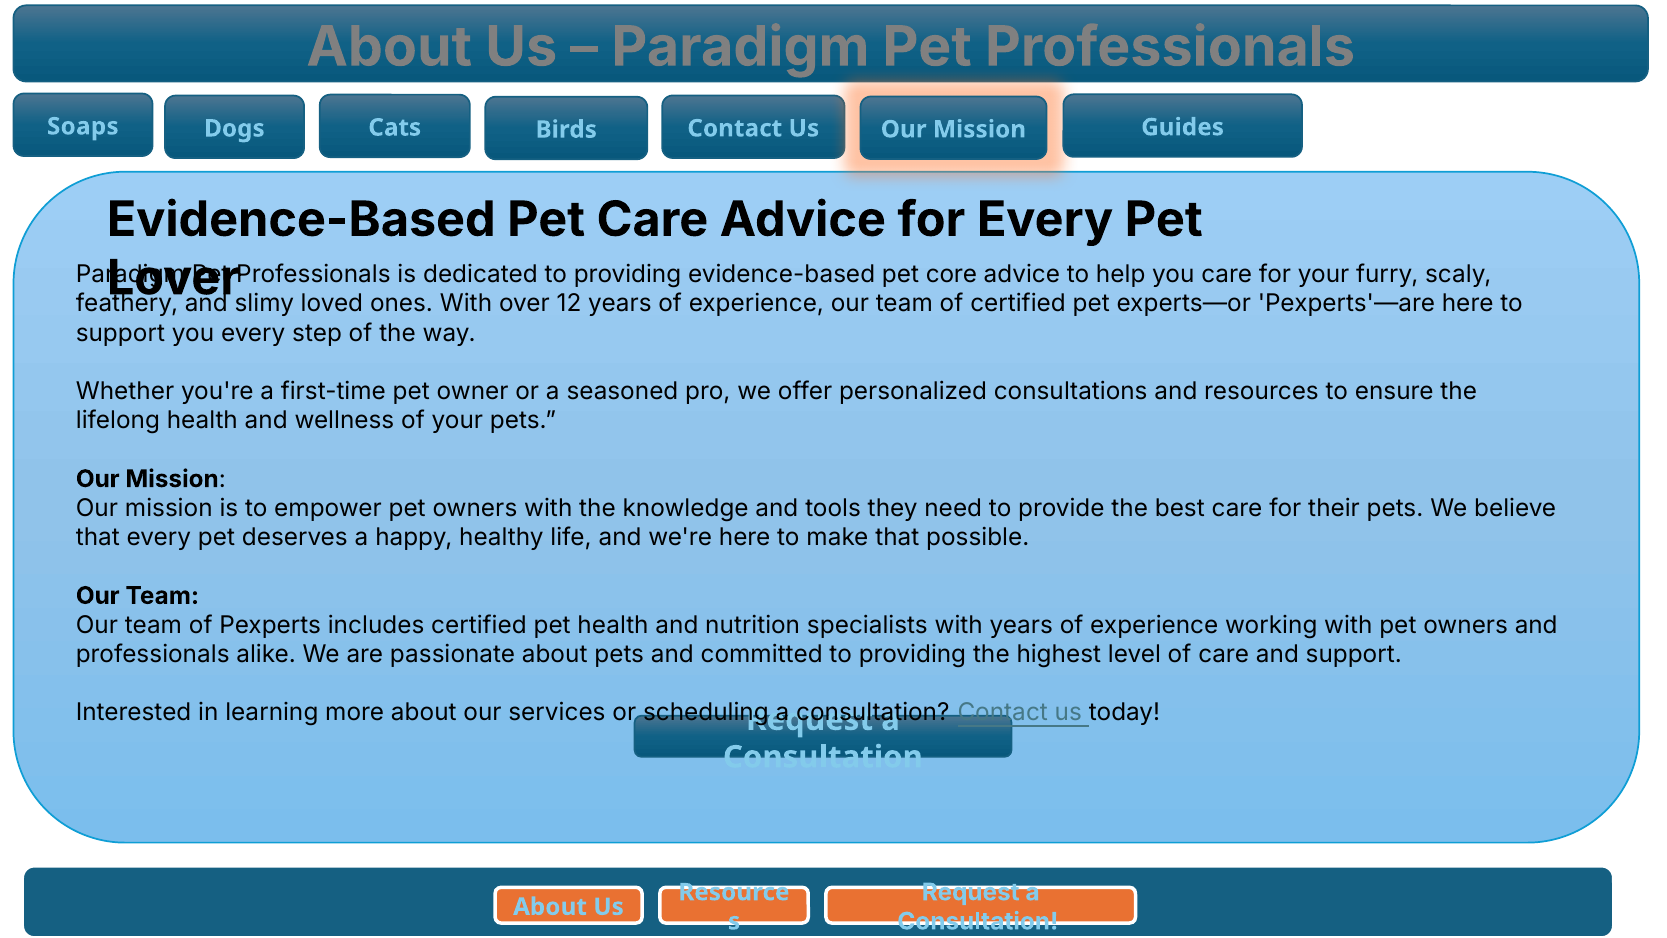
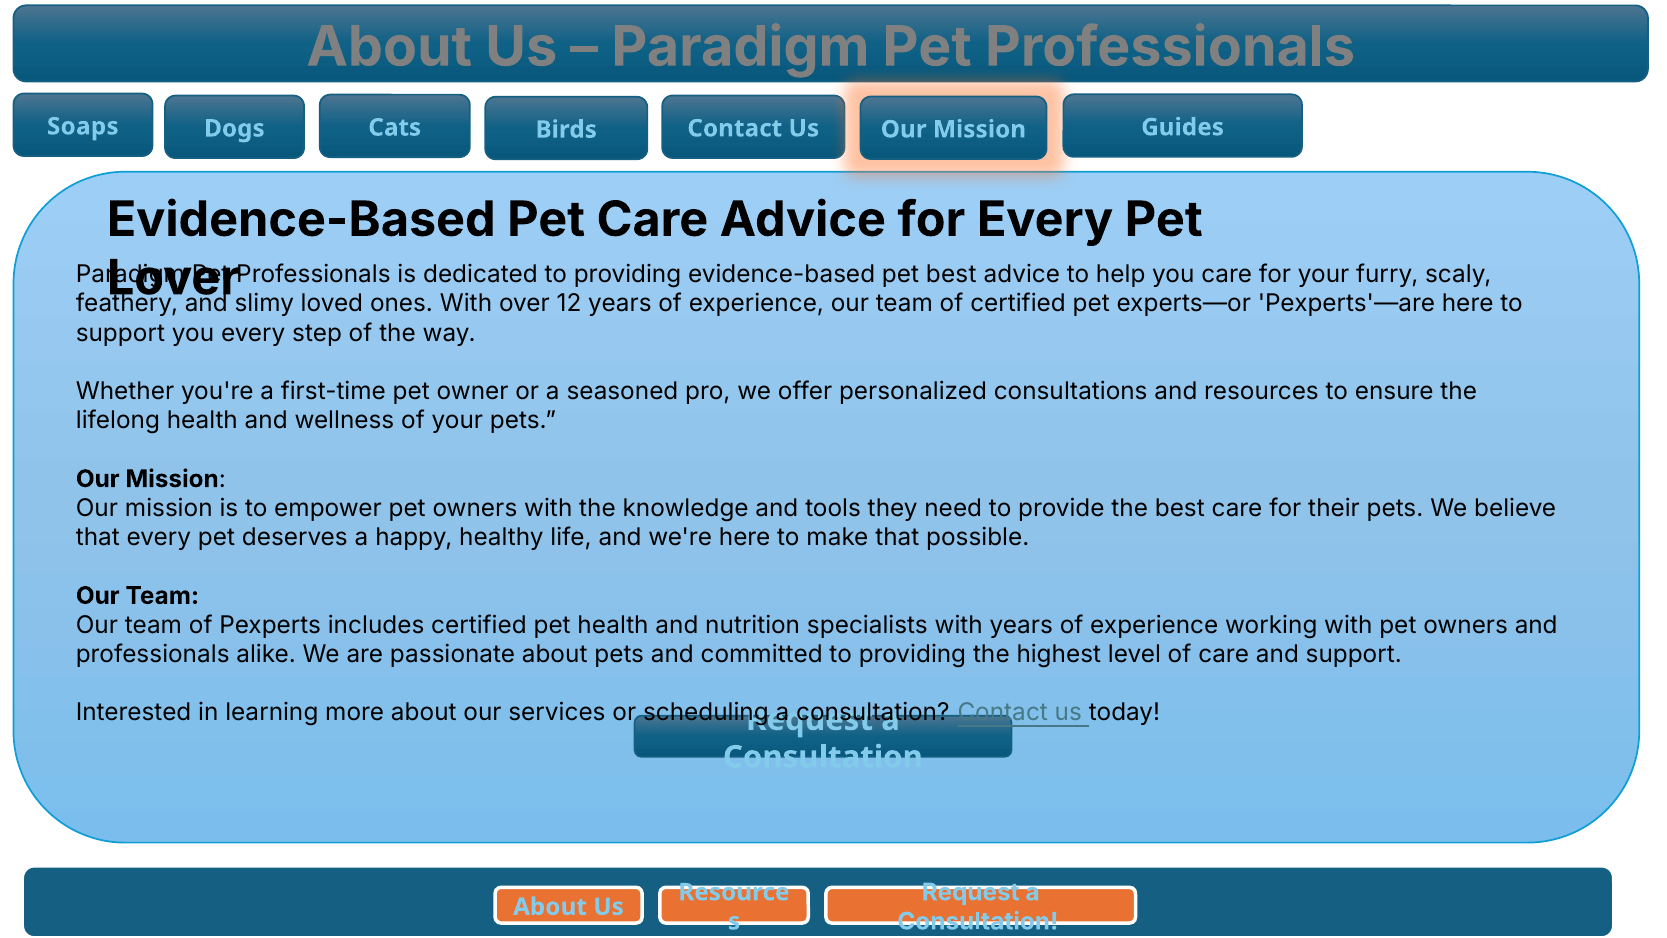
pet core: core -> best
